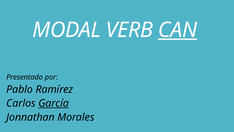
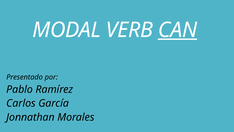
García underline: present -> none
